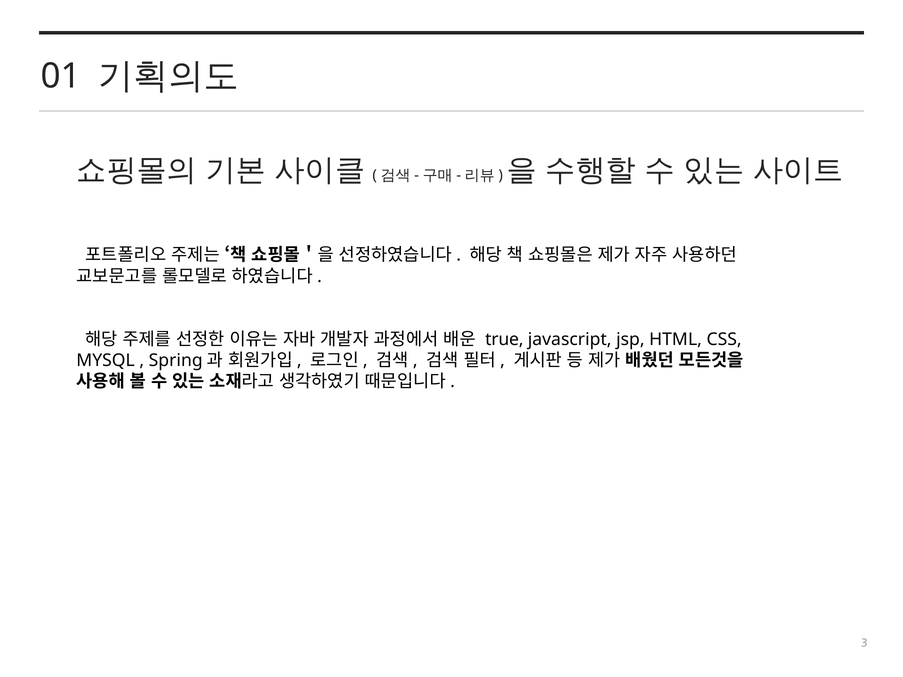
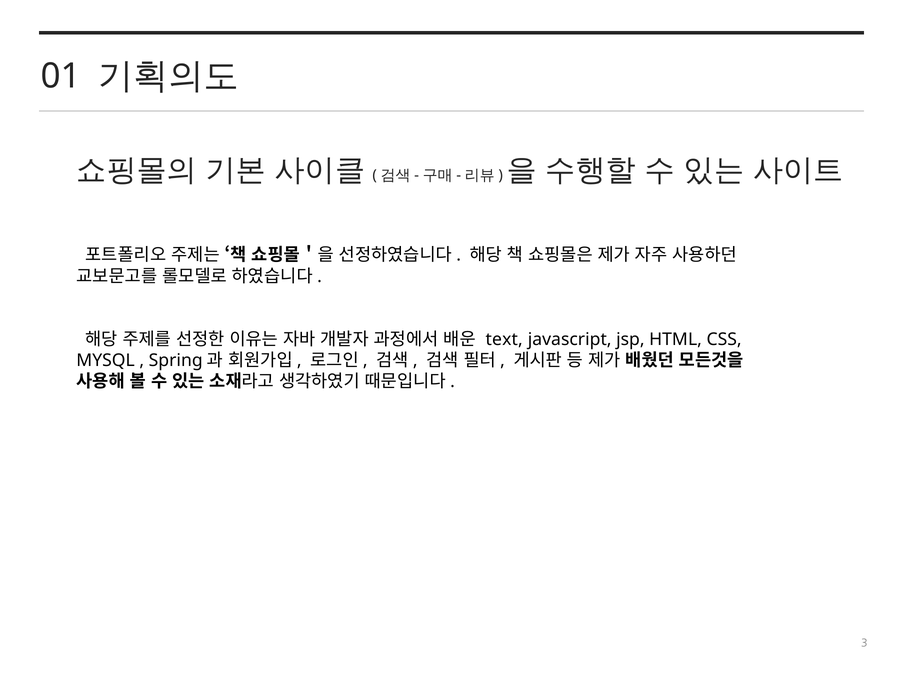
true: true -> text
